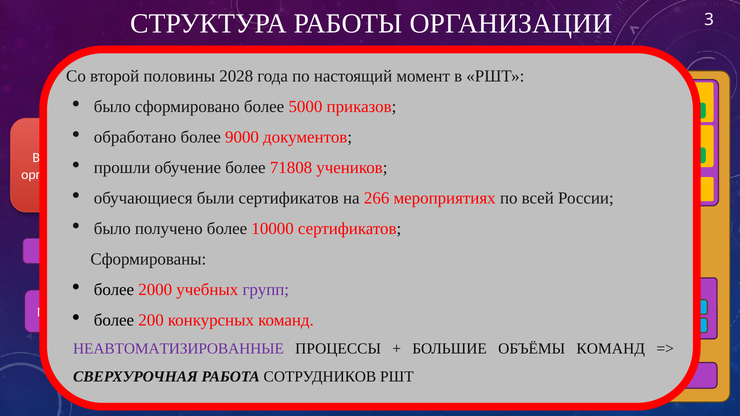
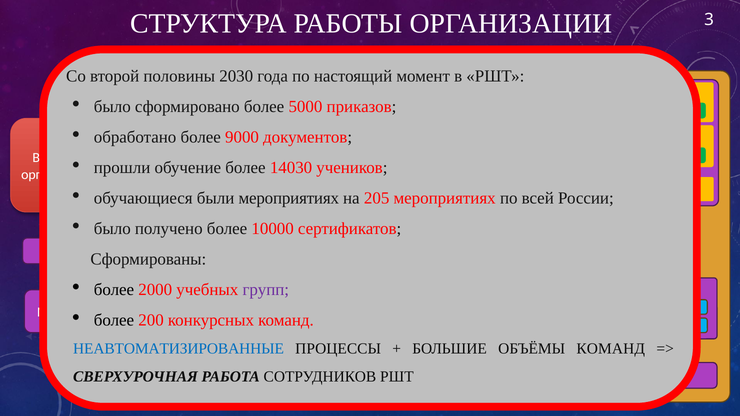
2028: 2028 -> 2030
71808: 71808 -> 14030
были сертификатов: сертификатов -> мероприятиях
266: 266 -> 205
НЕАВТОМАТИЗИРОВАННЫЕ colour: purple -> blue
